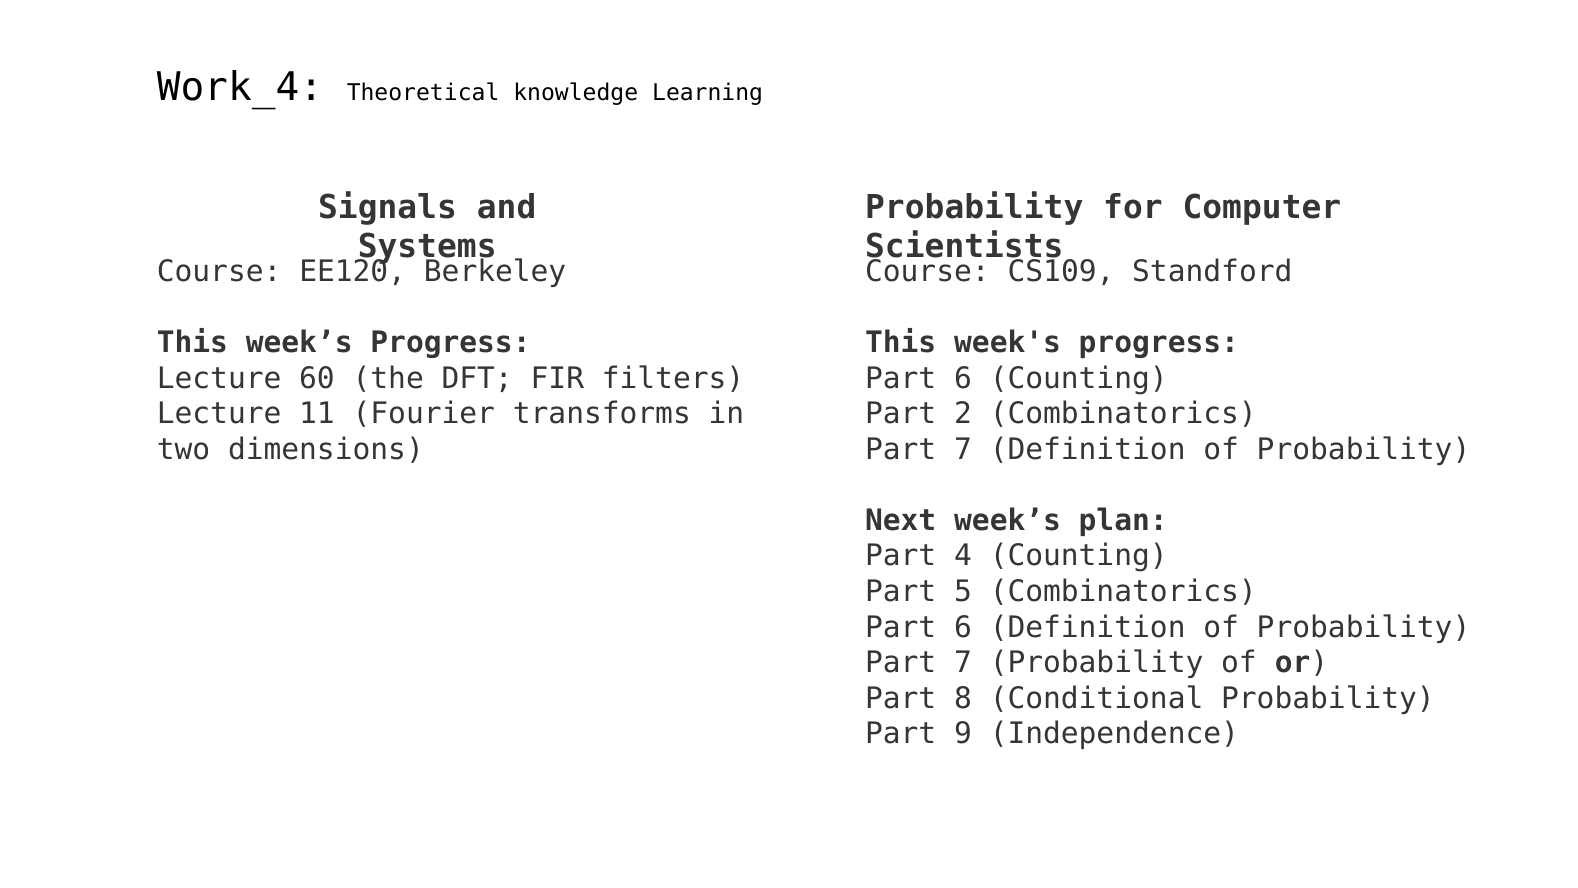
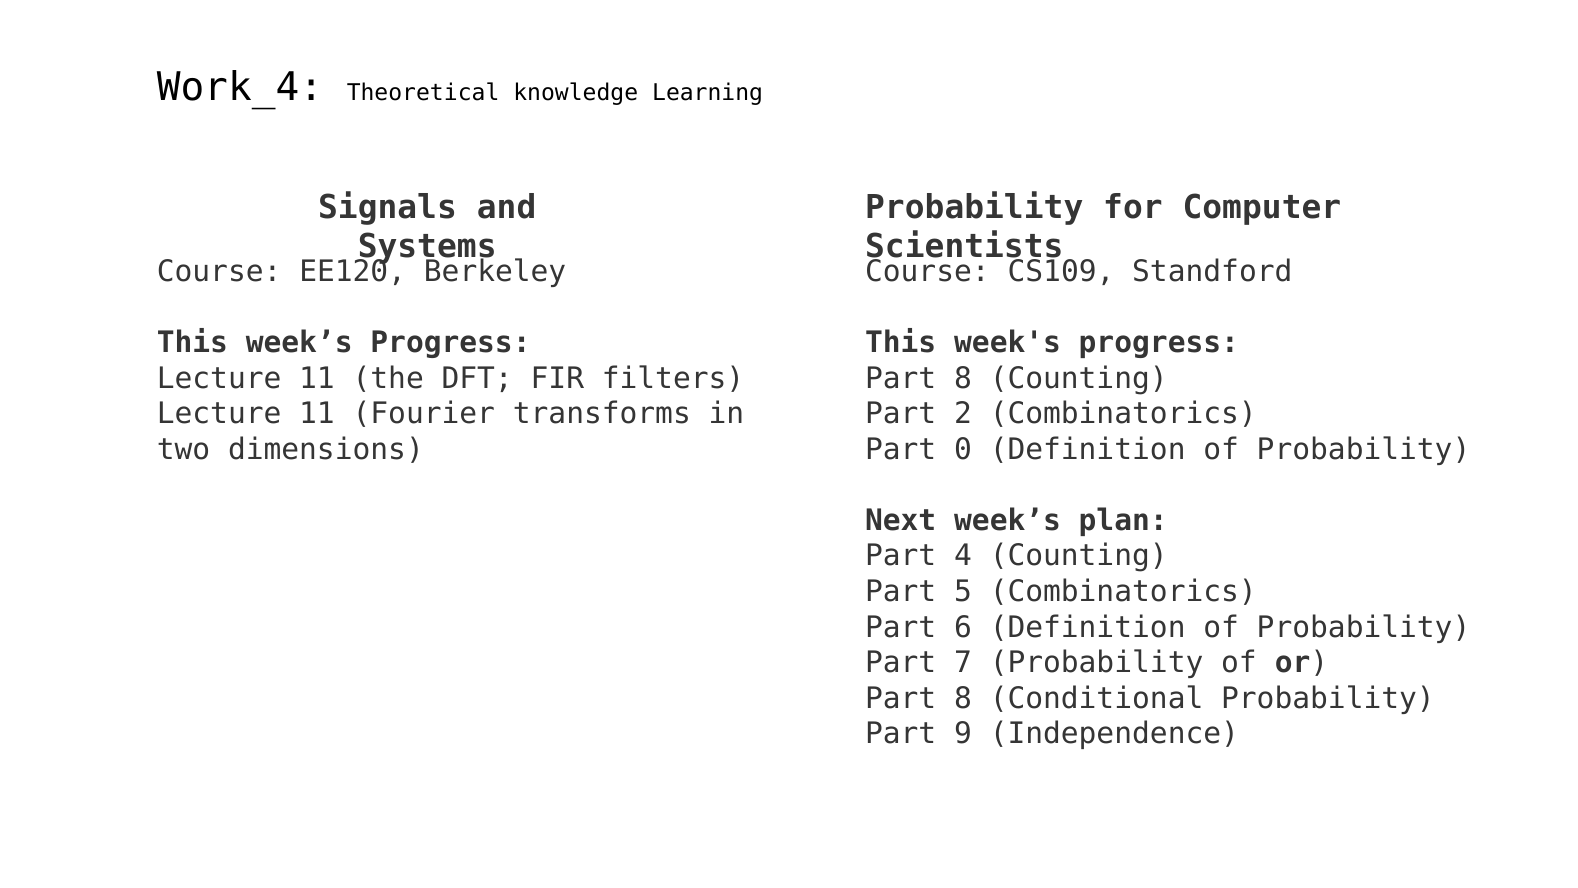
60 at (317, 378): 60 -> 11
6 at (963, 378): 6 -> 8
7 at (963, 449): 7 -> 0
